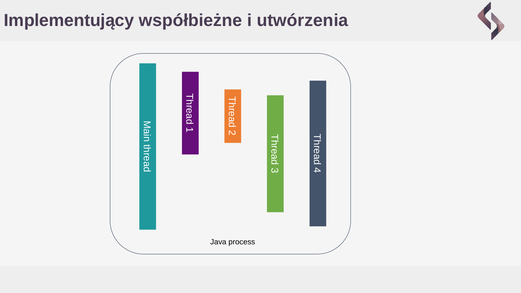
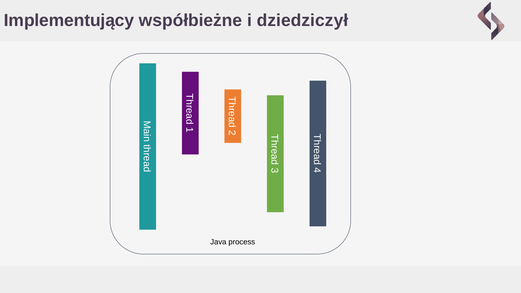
utwórzenia: utwórzenia -> dziedziczył
